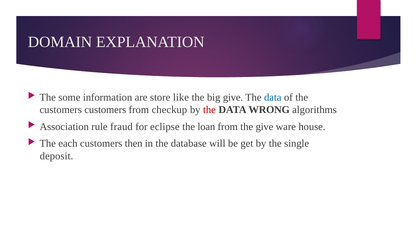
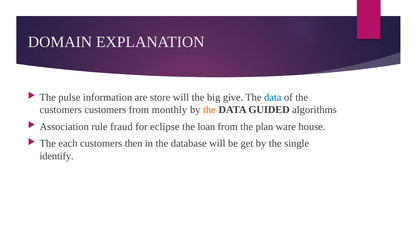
some: some -> pulse
store like: like -> will
checkup: checkup -> monthly
the at (209, 110) colour: red -> orange
WRONG: WRONG -> GUIDED
the give: give -> plan
deposit: deposit -> identify
